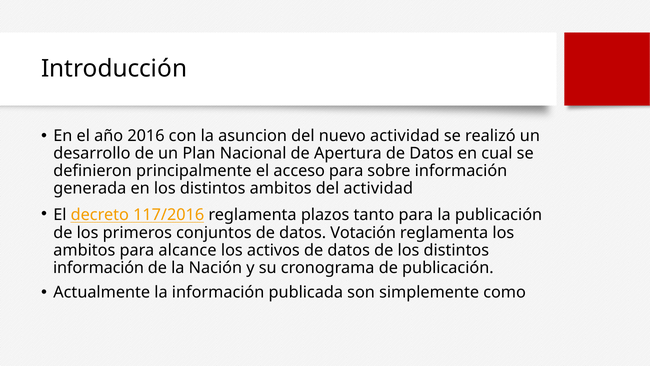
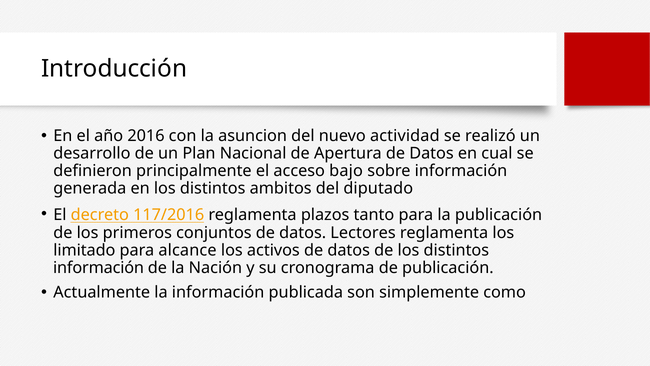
acceso para: para -> bajo
del actividad: actividad -> diputado
Votación: Votación -> Lectores
ambitos at (84, 250): ambitos -> limitado
